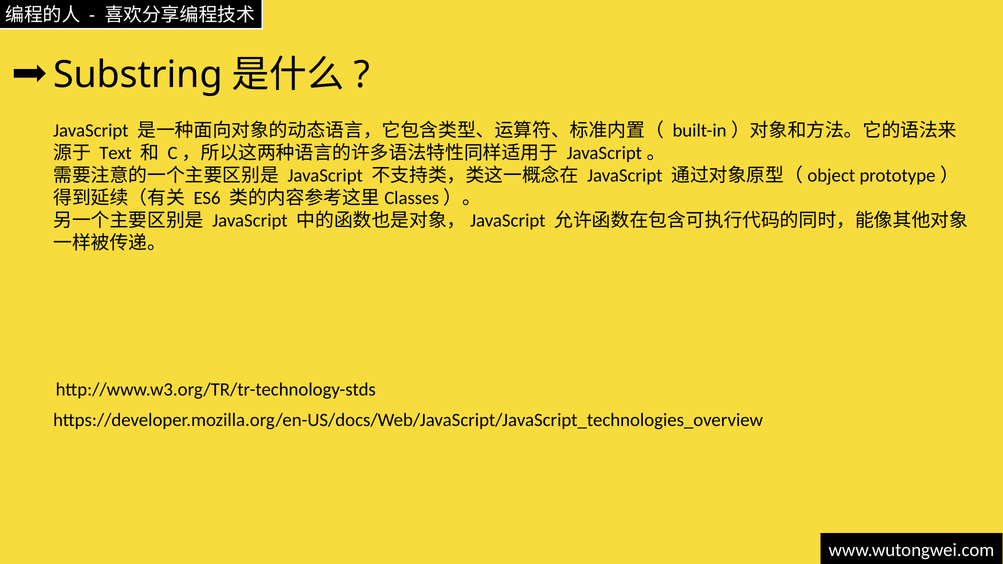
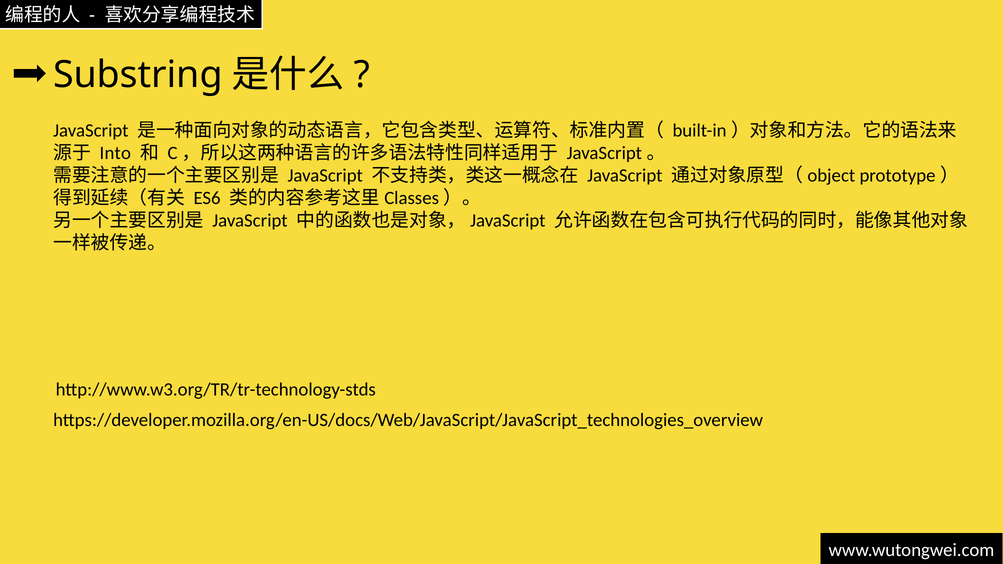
Text: Text -> Into
